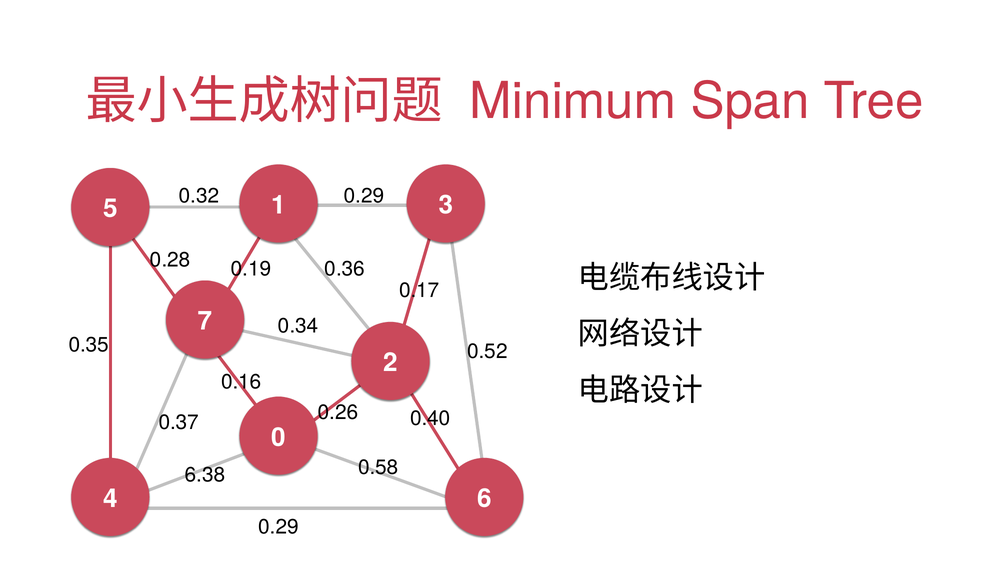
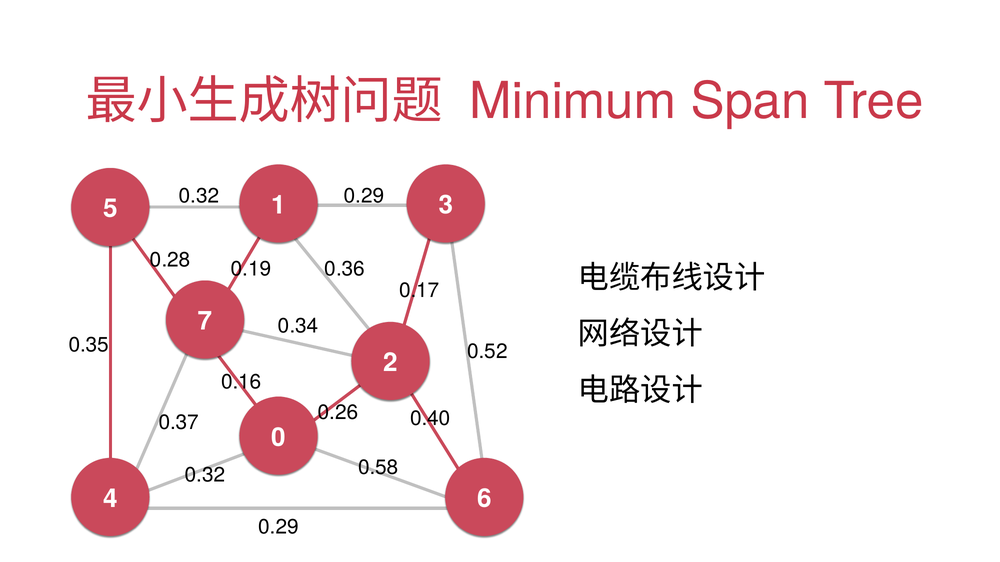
6.38 at (205, 475): 6.38 -> 0.32
